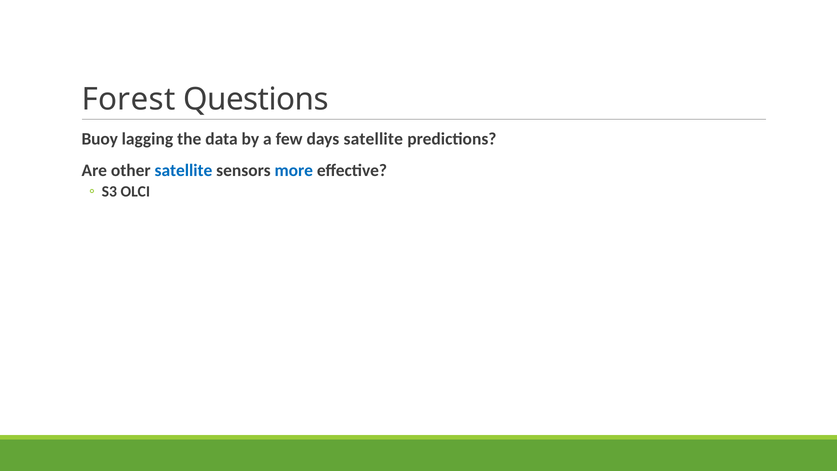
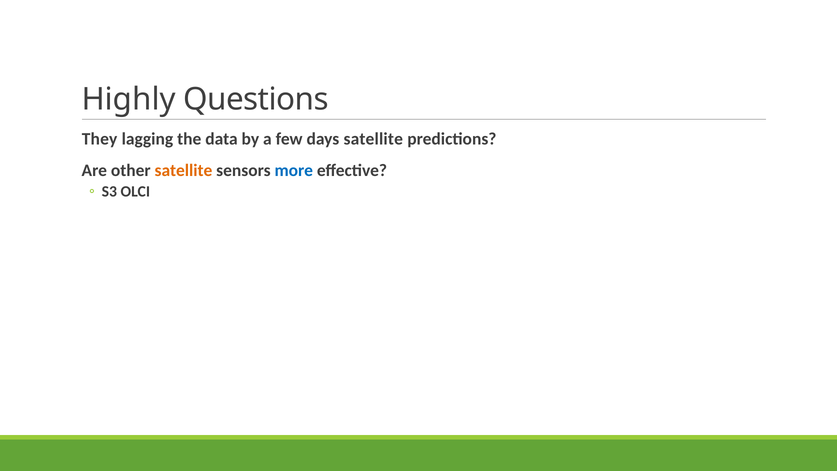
Forest: Forest -> Highly
Buoy: Buoy -> They
satellite at (183, 170) colour: blue -> orange
